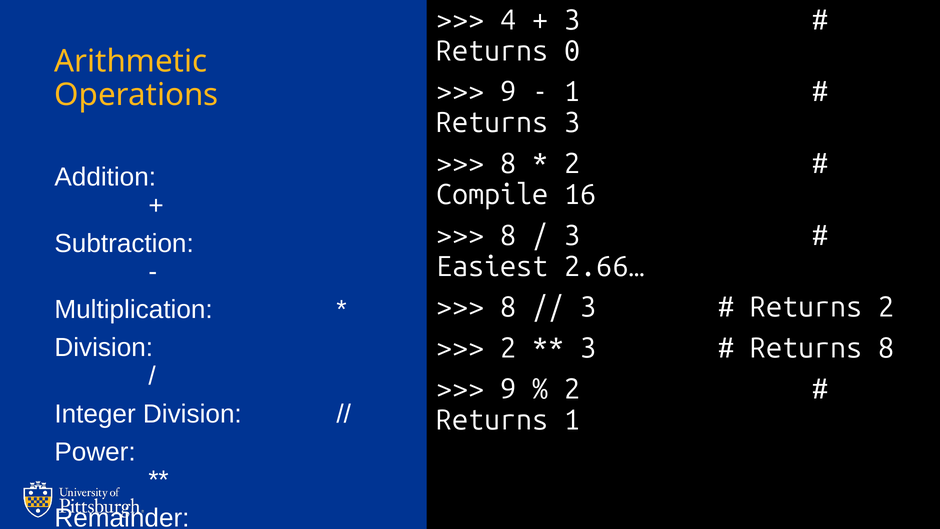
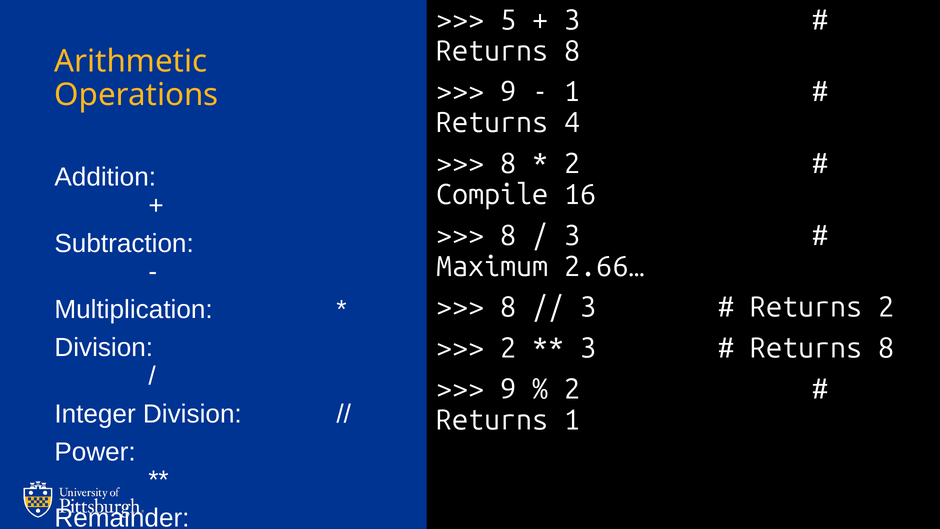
4: 4 -> 5
0 at (572, 51): 0 -> 8
Returns 3: 3 -> 4
Easiest: Easiest -> Maximum
